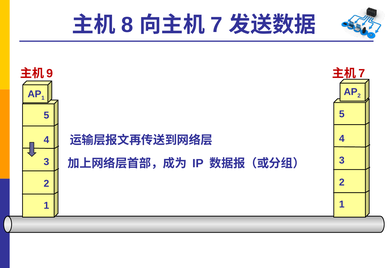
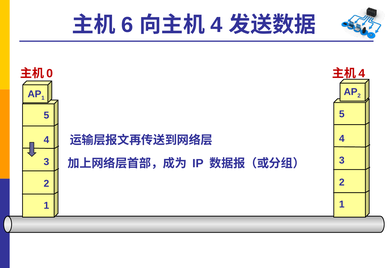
8: 8 -> 6
7 at (217, 25): 7 -> 4
9: 9 -> 0
7 at (362, 73): 7 -> 4
